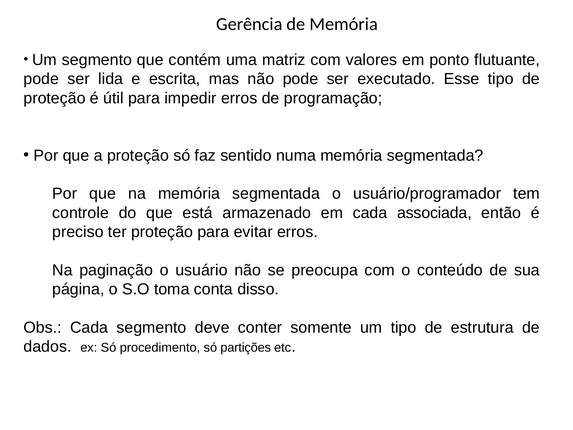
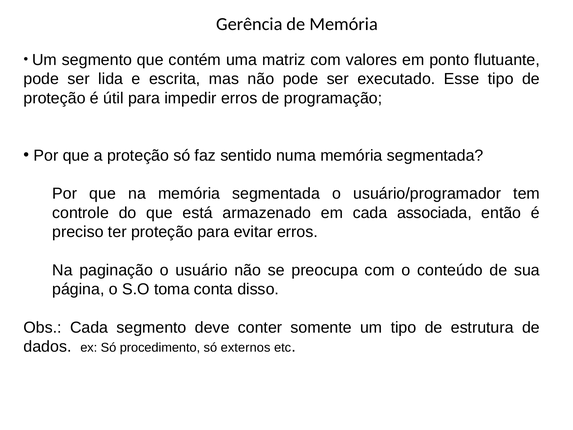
partições: partições -> externos
